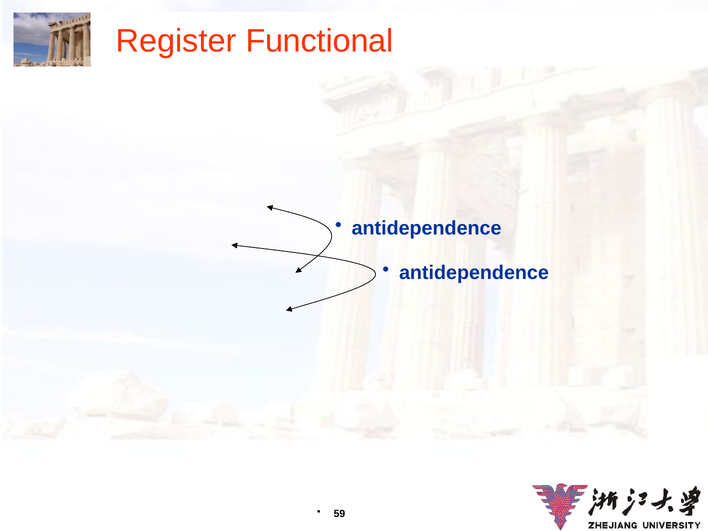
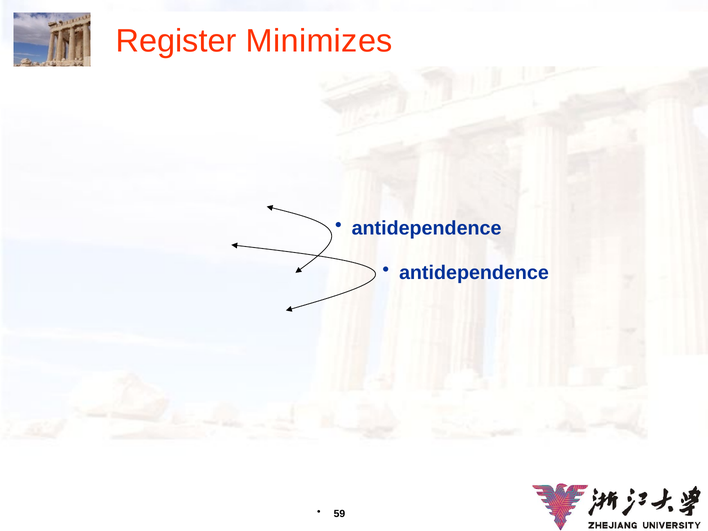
Functional: Functional -> Minimizes
